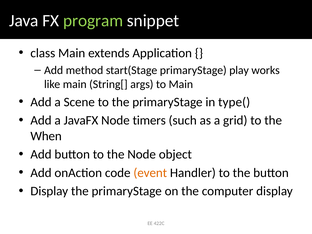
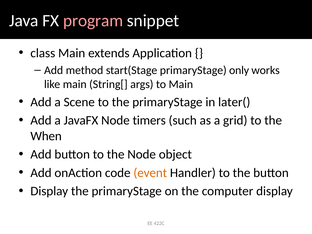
program colour: light green -> pink
play: play -> only
type(: type( -> later(
